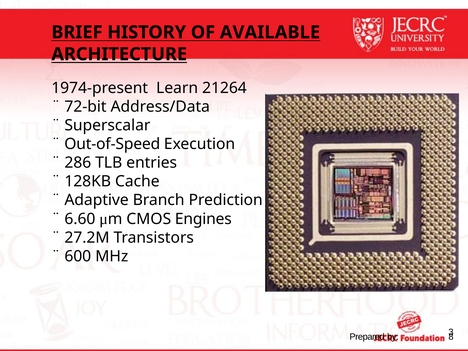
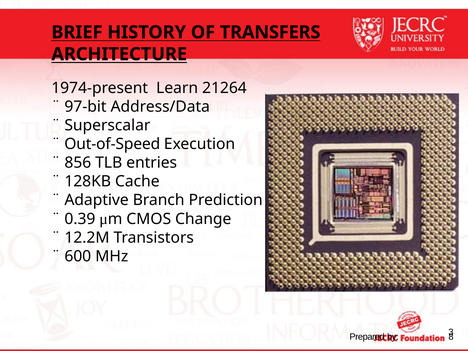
AVAILABLE: AVAILABLE -> TRANSFERS
72-bit: 72-bit -> 97-bit
286: 286 -> 856
6.60: 6.60 -> 0.39
Engines: Engines -> Change
27.2M: 27.2M -> 12.2M
